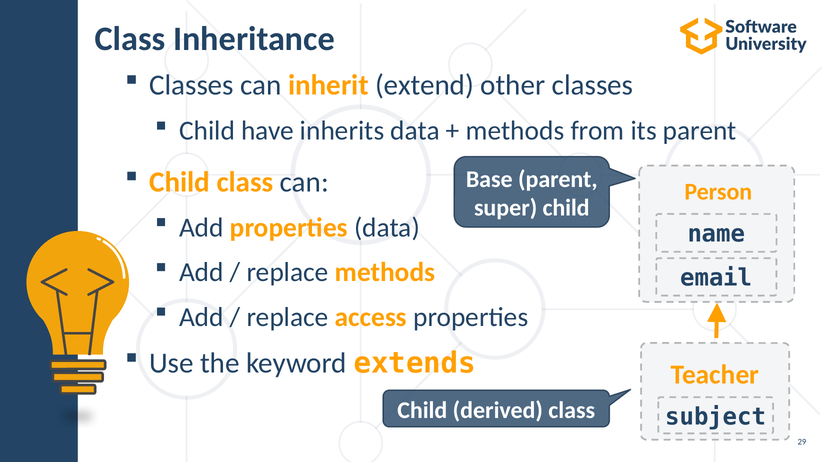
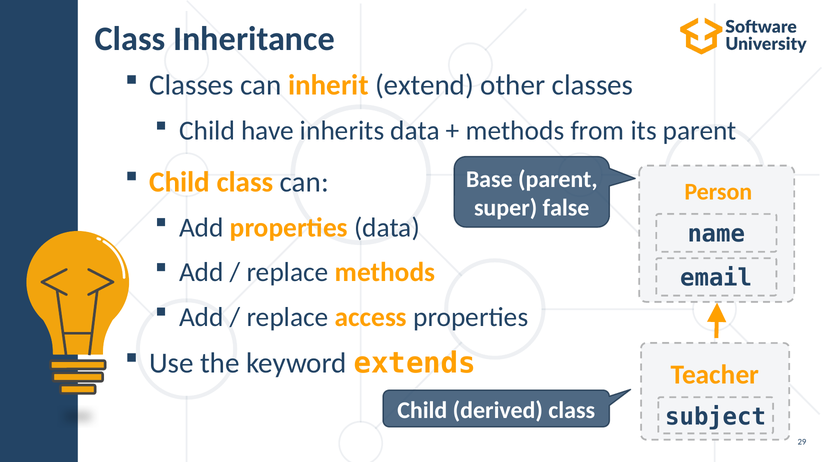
super child: child -> false
